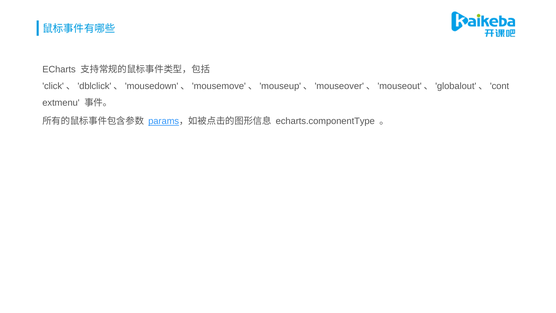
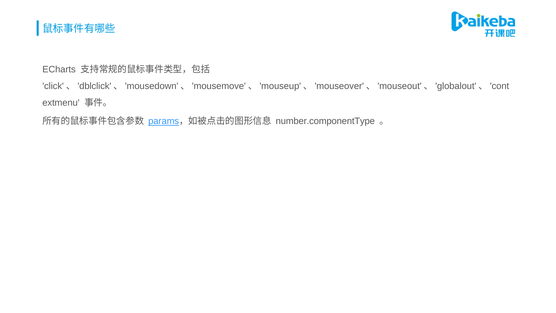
echarts.componentType: echarts.componentType -> number.componentType
